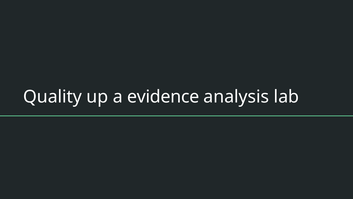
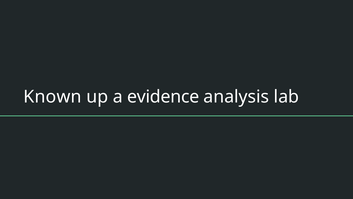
Quality: Quality -> Known
